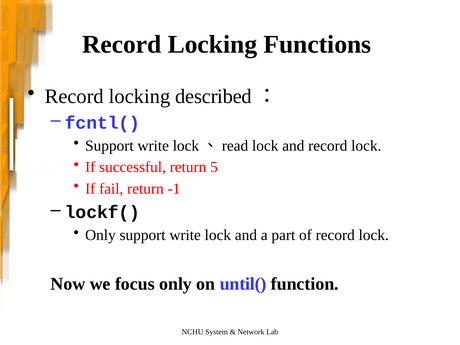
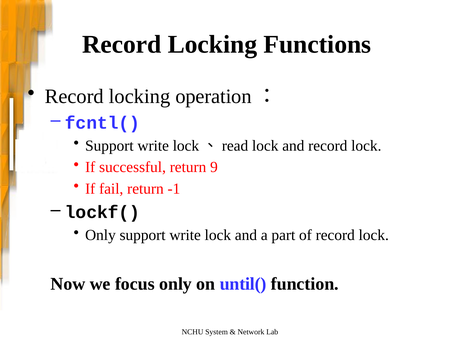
described: described -> operation
5: 5 -> 9
